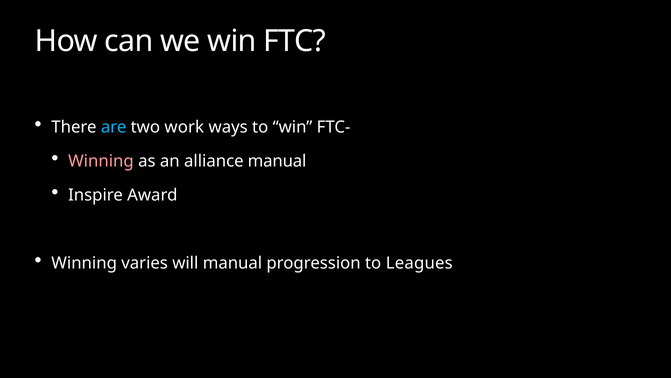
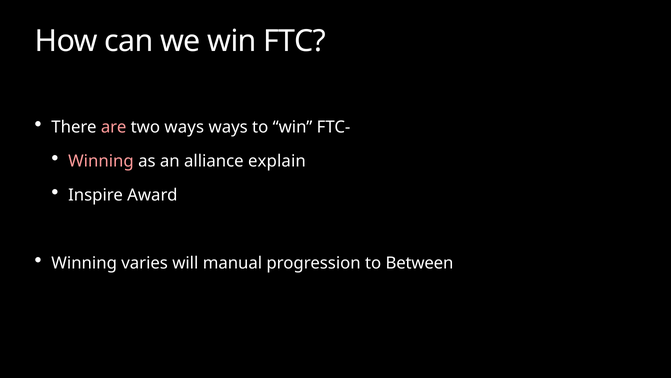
are colour: light blue -> pink
two work: work -> ways
alliance manual: manual -> explain
Leagues: Leagues -> Between
